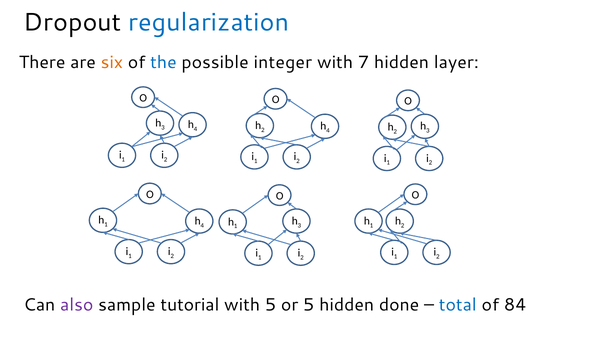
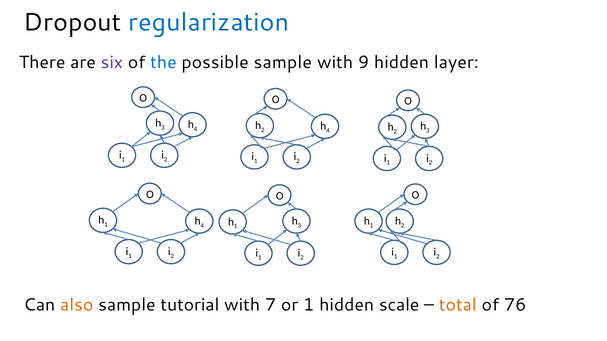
six colour: orange -> purple
possible integer: integer -> sample
7: 7 -> 9
also colour: purple -> orange
with 5: 5 -> 7
or 5: 5 -> 1
done: done -> scale
total colour: blue -> orange
84: 84 -> 76
